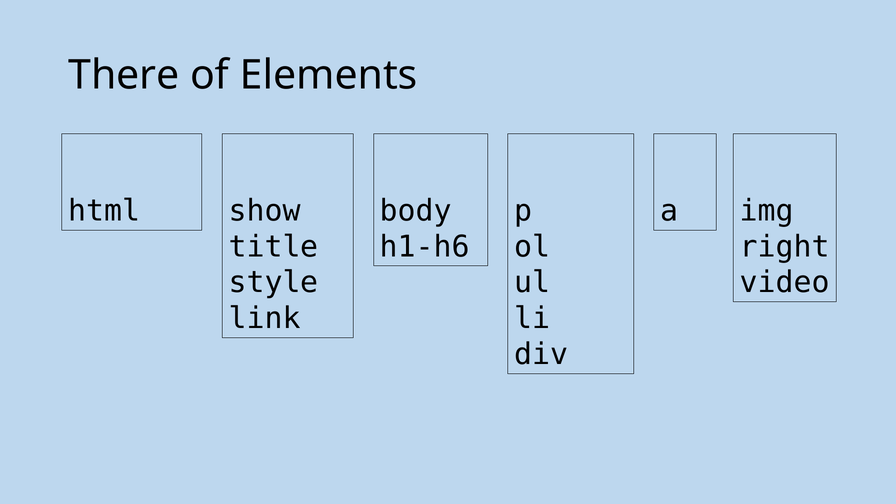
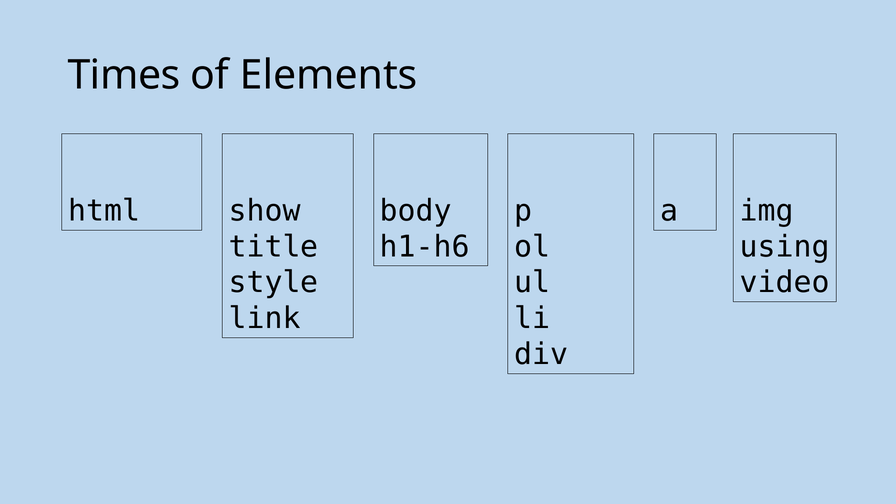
There: There -> Times
right: right -> using
